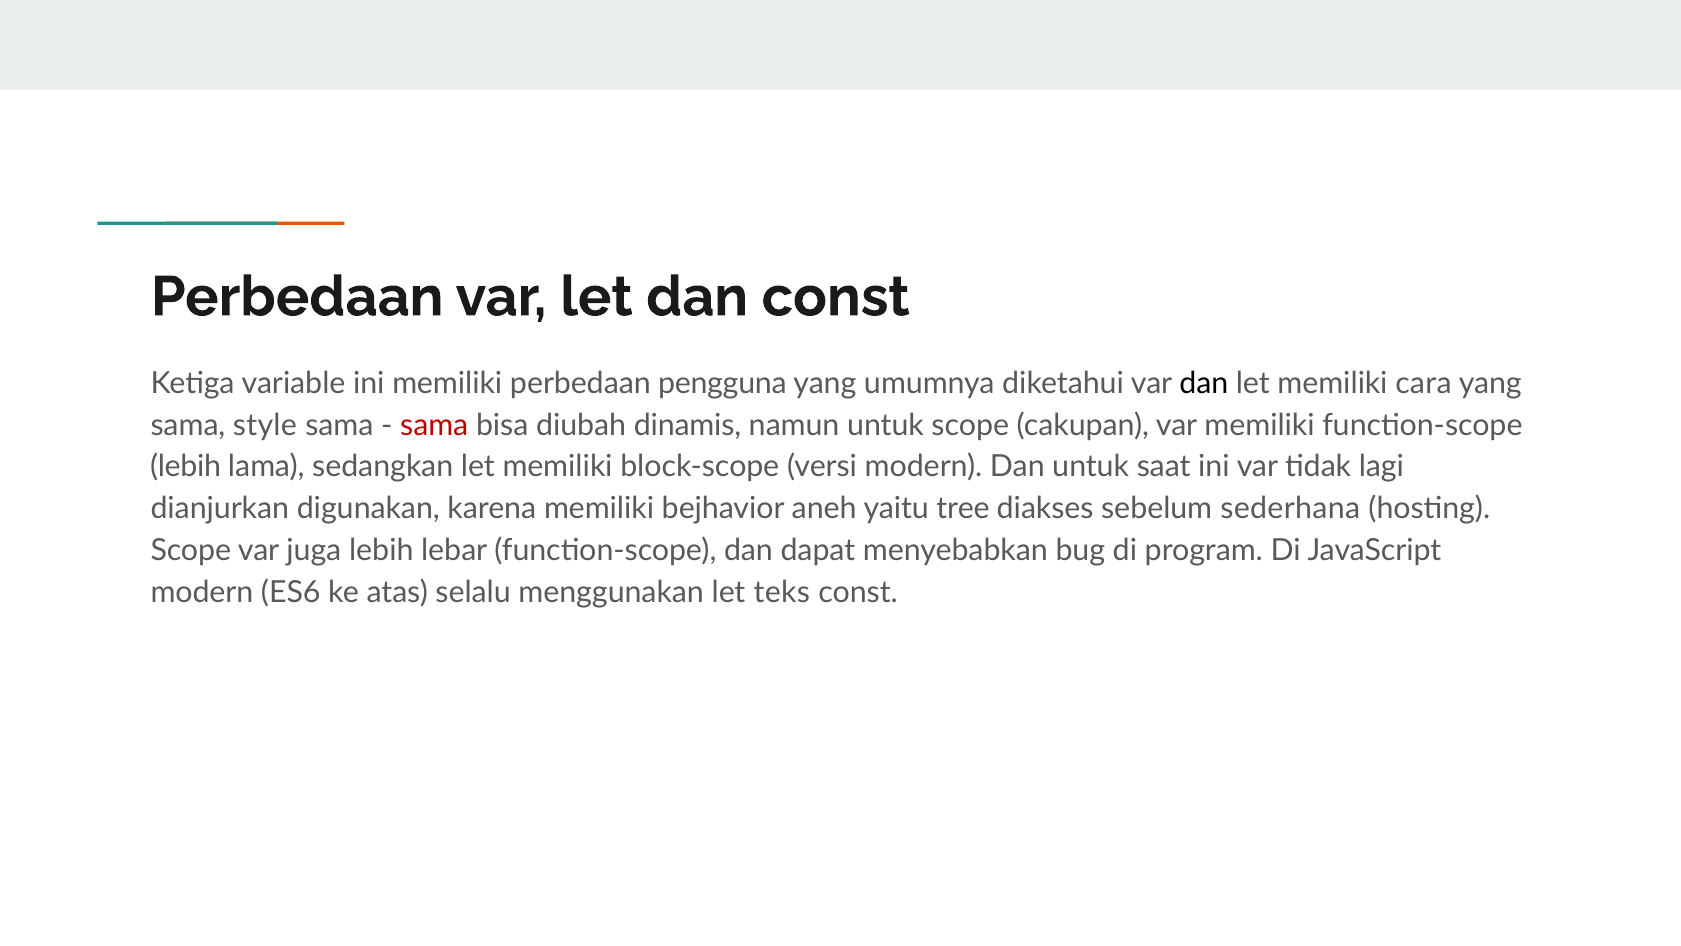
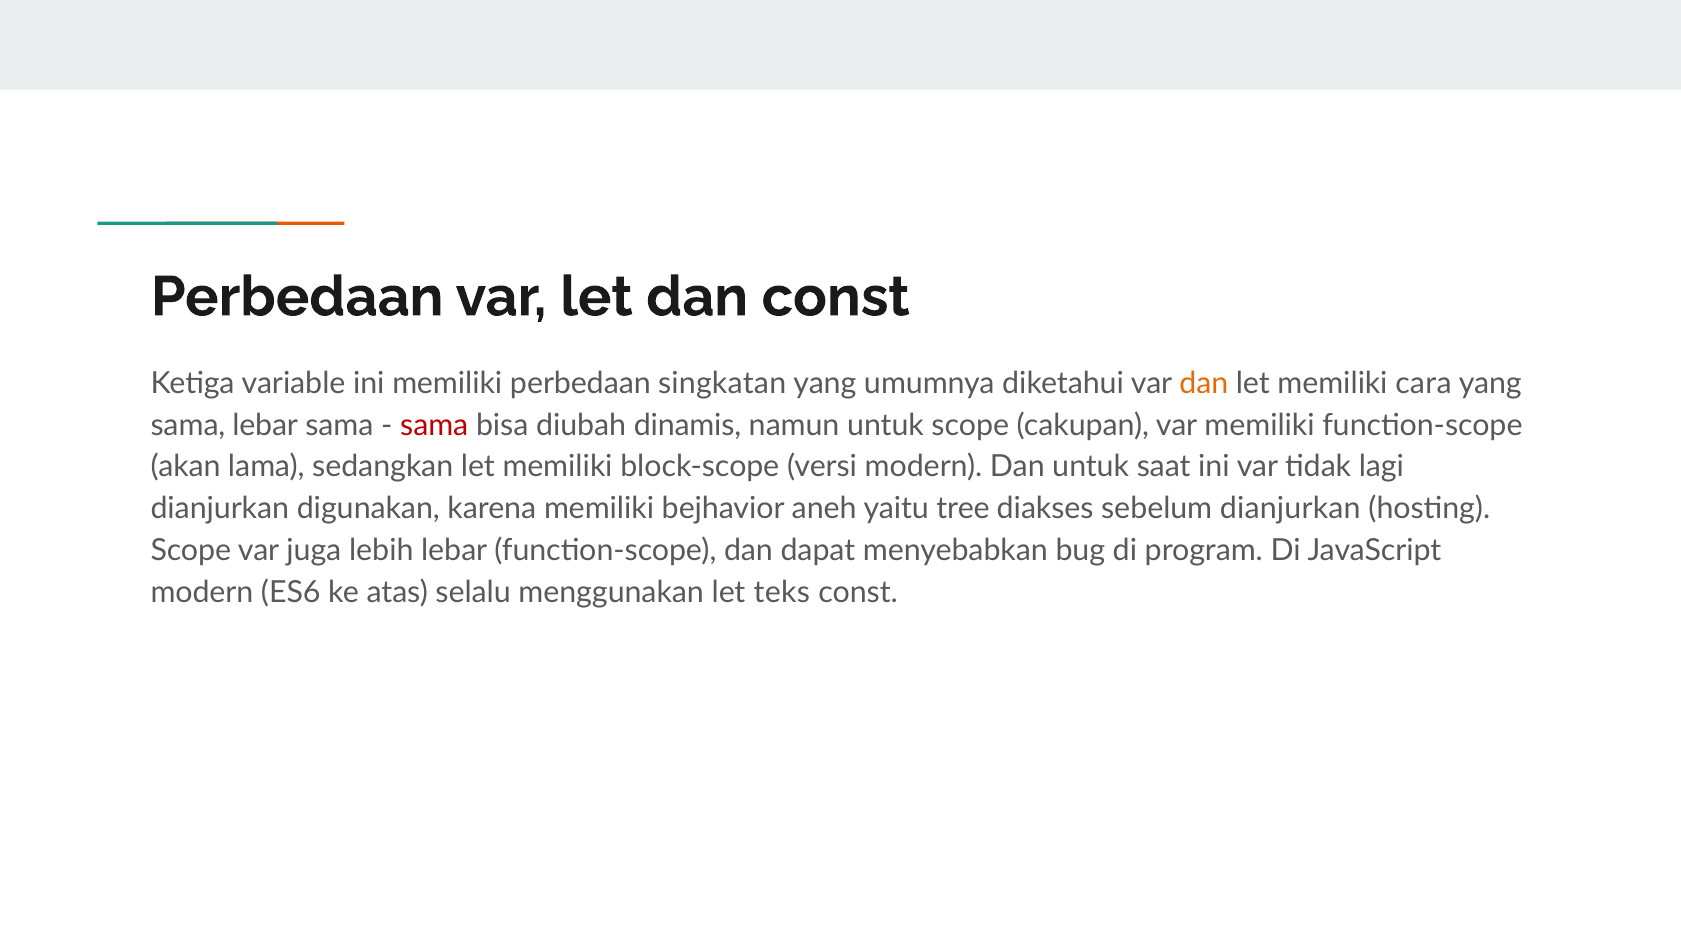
pengguna: pengguna -> singkatan
dan at (1204, 383) colour: black -> orange
sama style: style -> lebar
lebih at (186, 467): lebih -> akan
sebelum sederhana: sederhana -> dianjurkan
